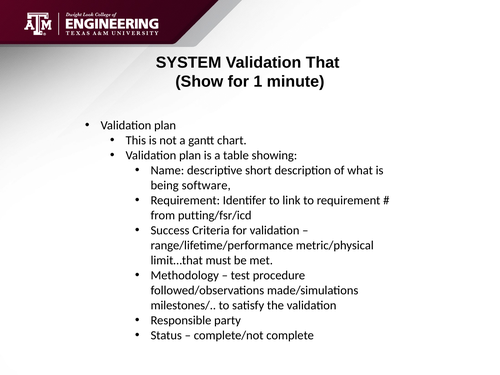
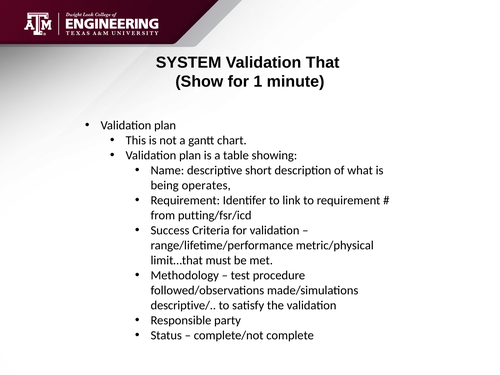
software: software -> operates
milestones/: milestones/ -> descriptive/
